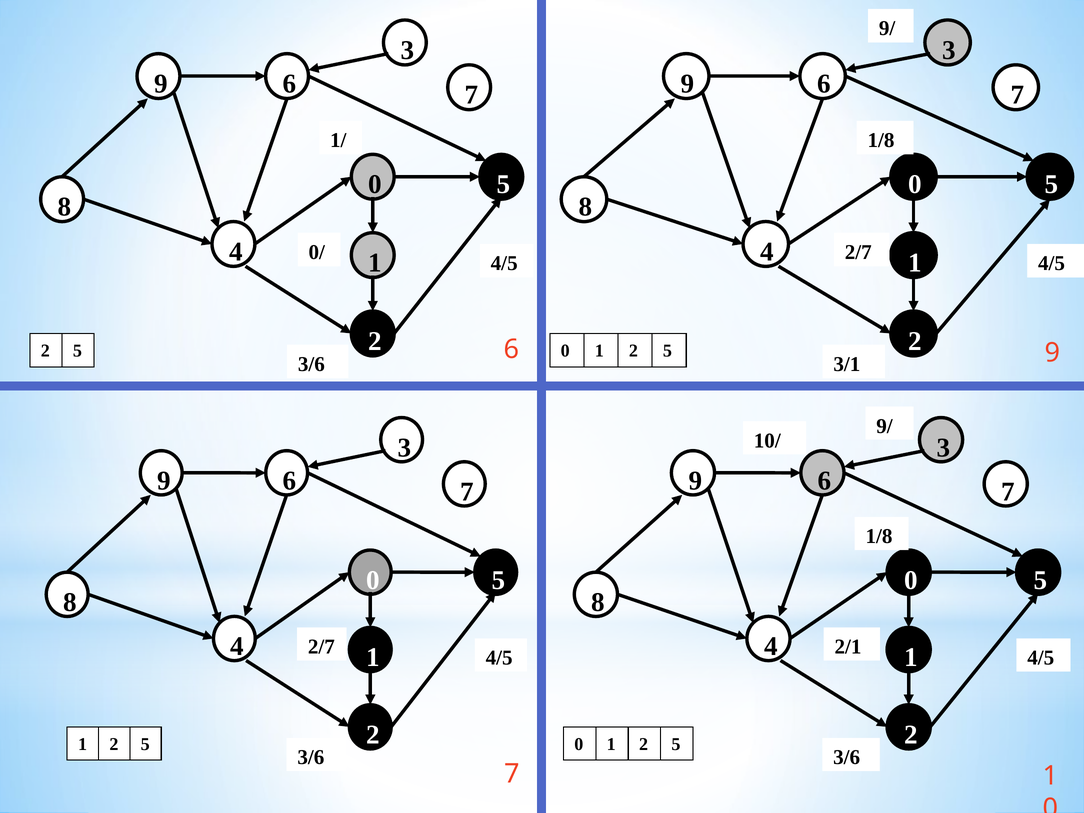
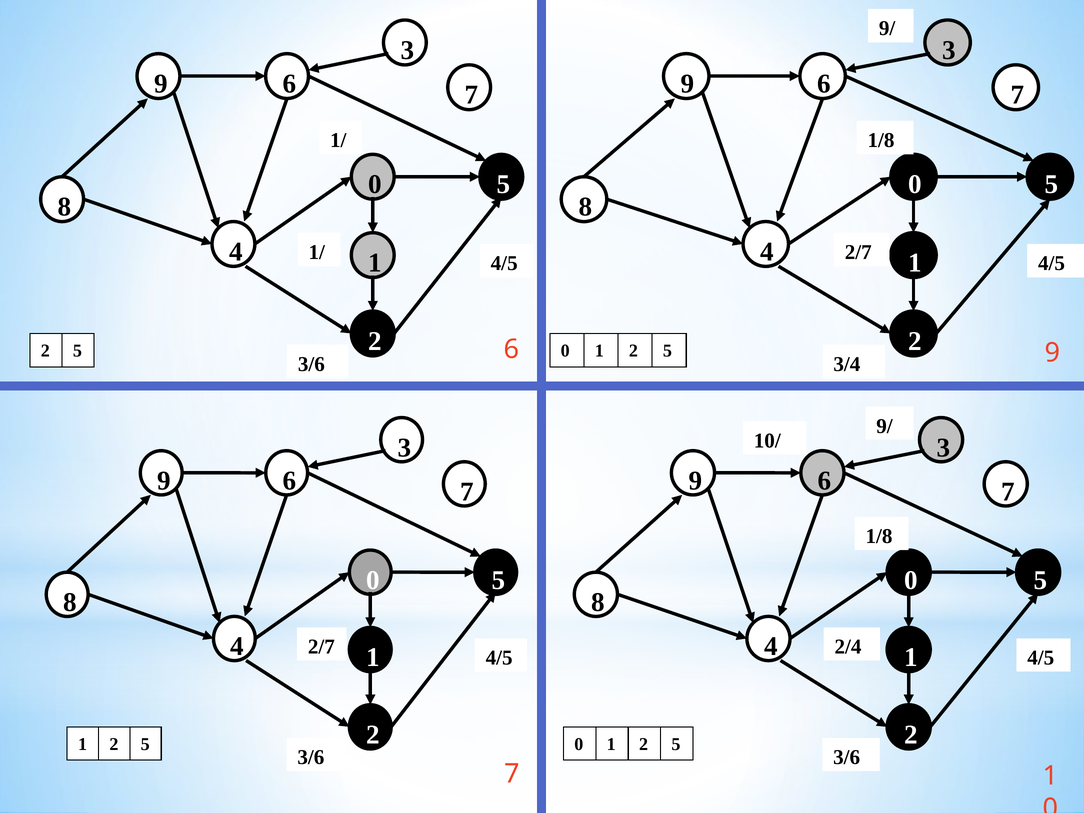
0/ at (317, 252): 0/ -> 1/
3/1: 3/1 -> 3/4
2/1: 2/1 -> 2/4
